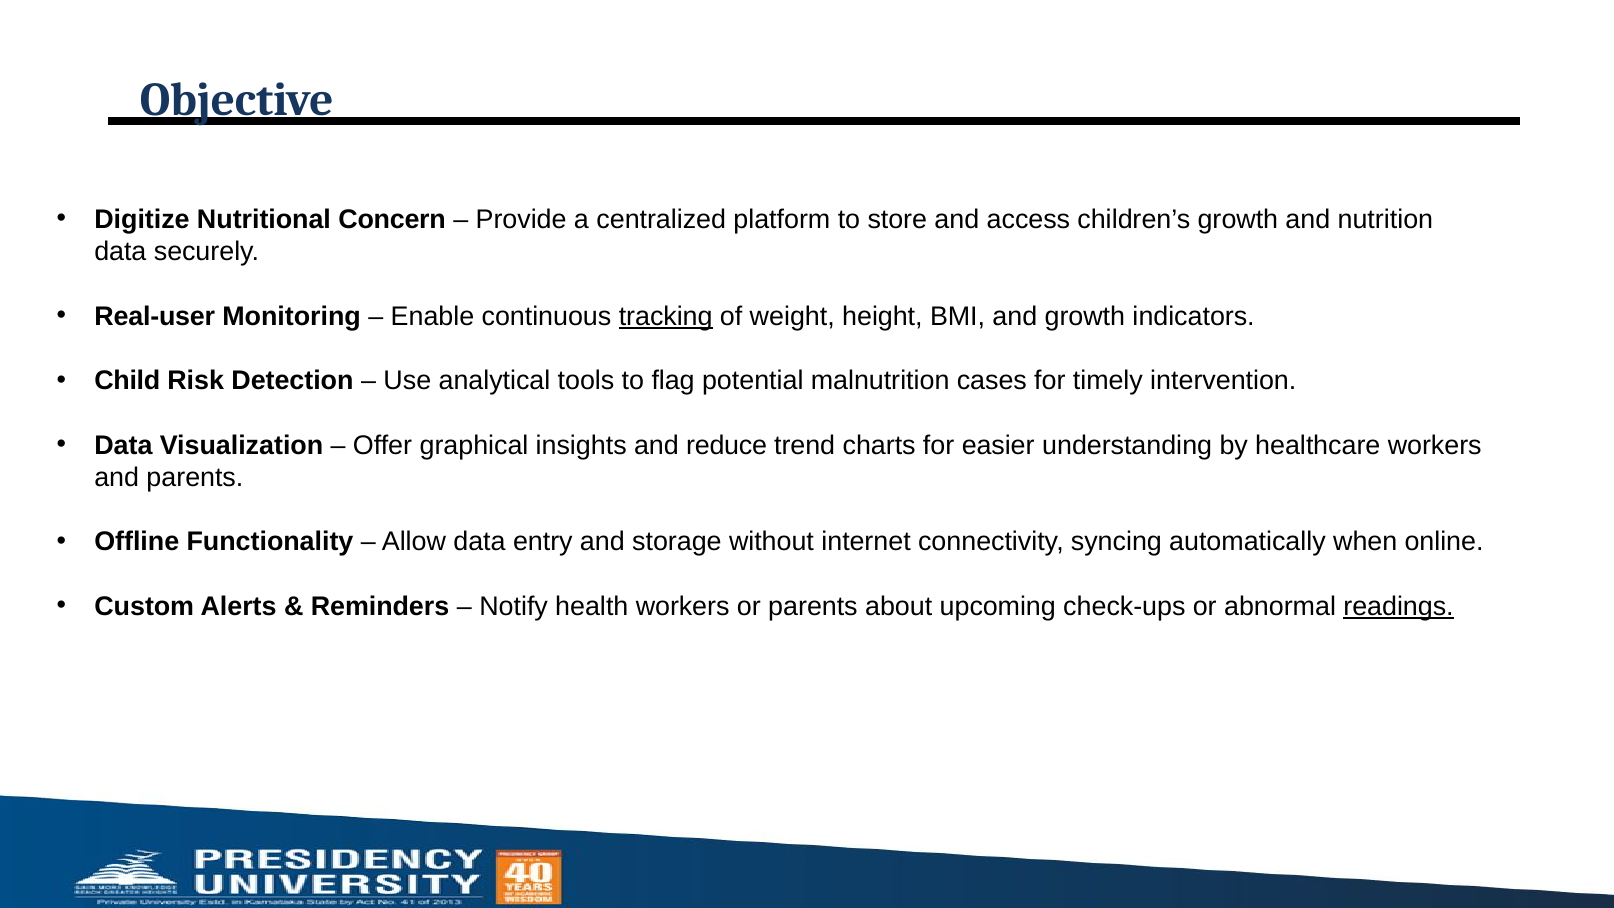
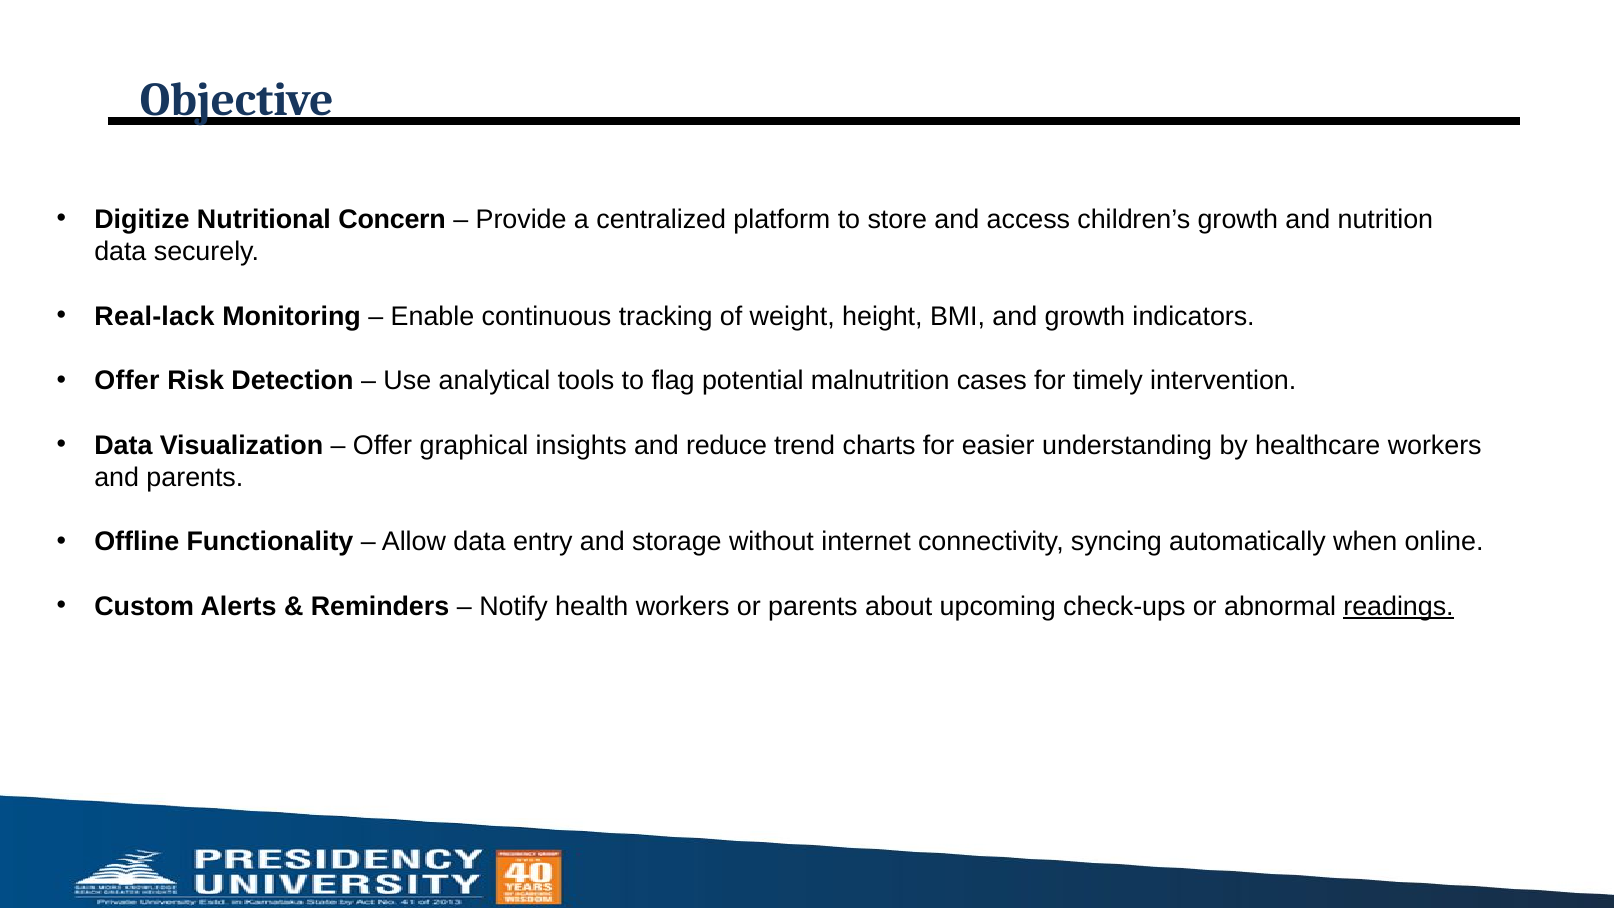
Real-user: Real-user -> Real-lack
tracking underline: present -> none
Child at (127, 381): Child -> Offer
